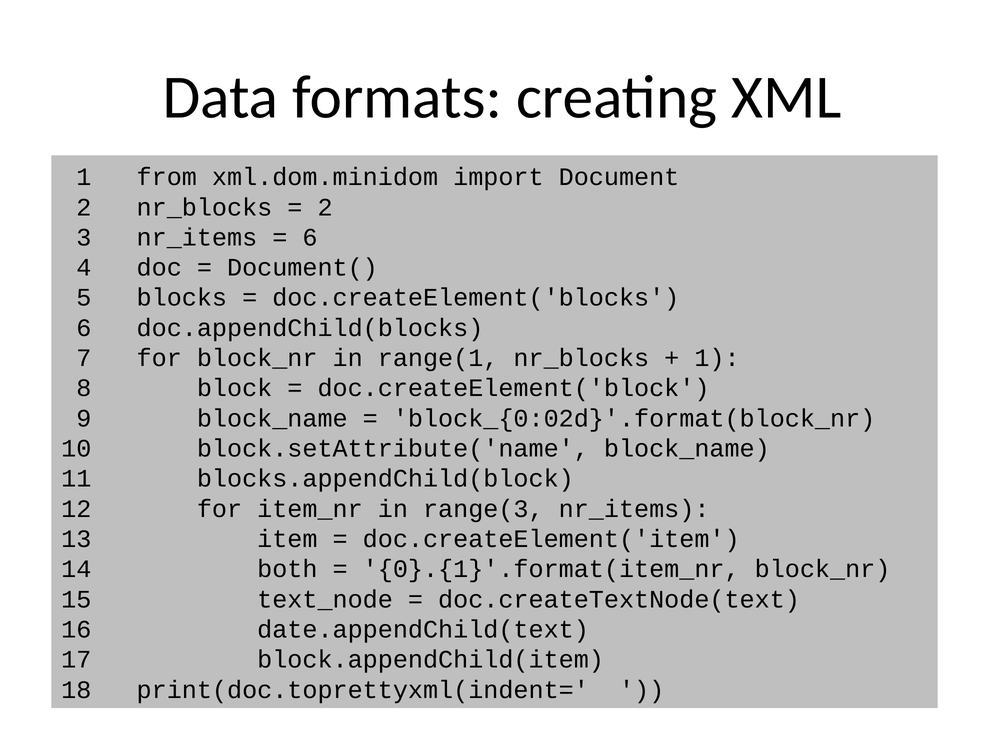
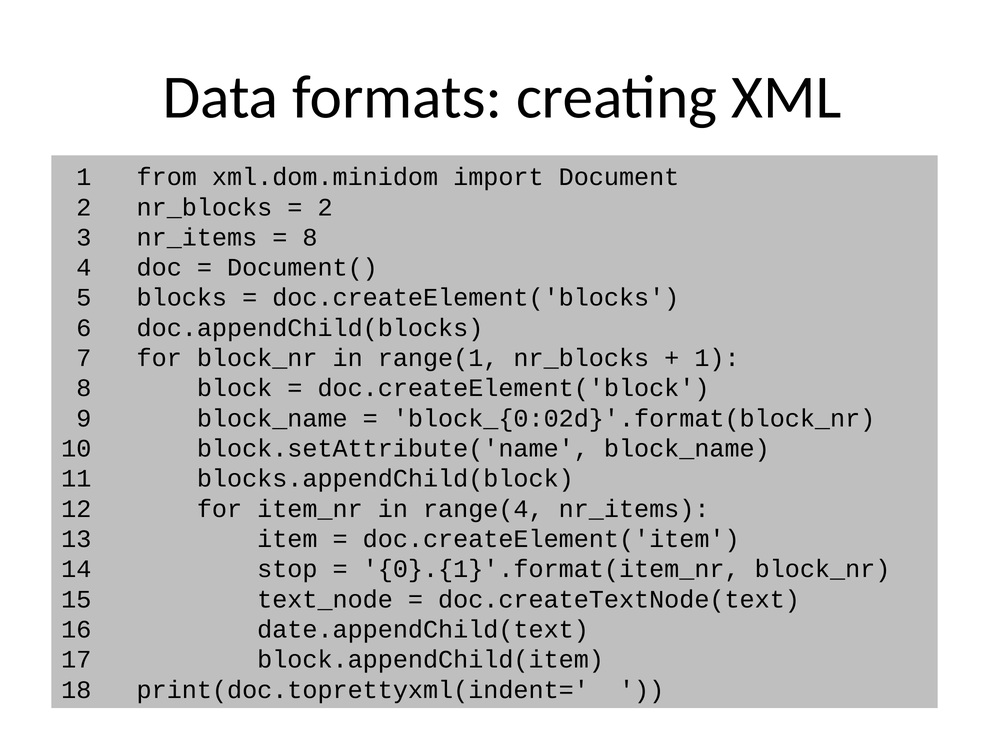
6 at (310, 237): 6 -> 8
range(3: range(3 -> range(4
both: both -> stop
